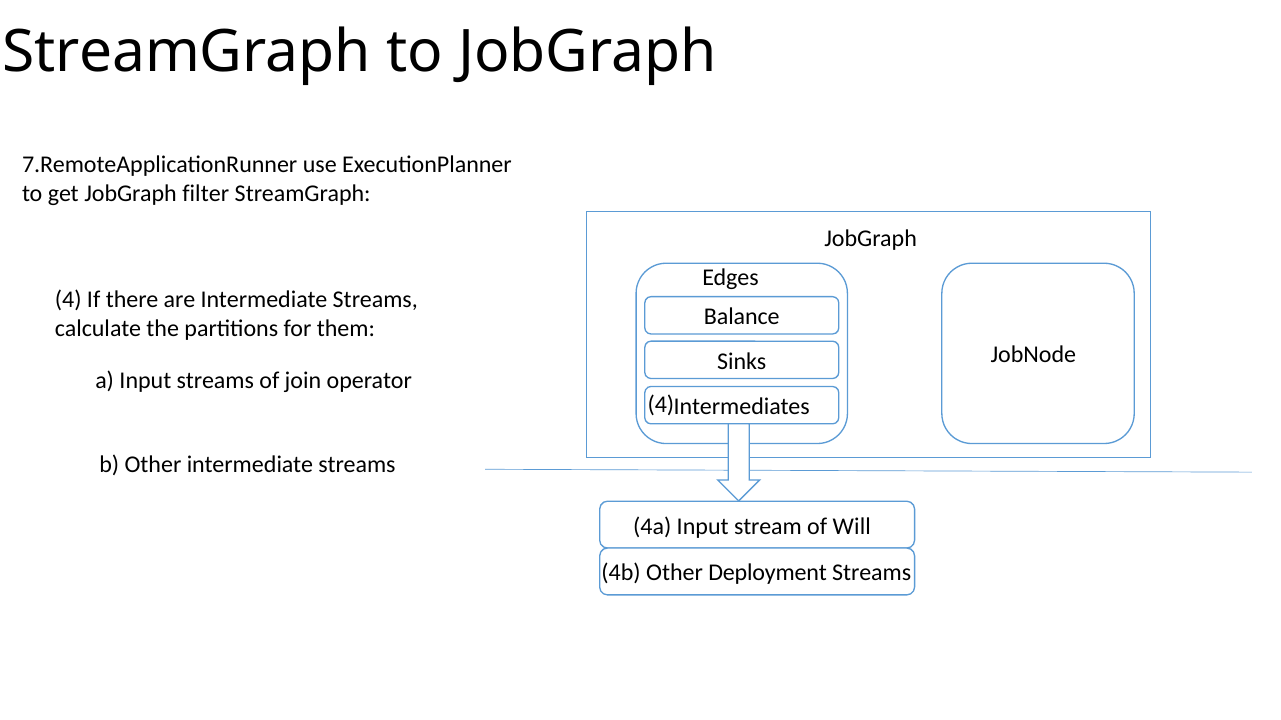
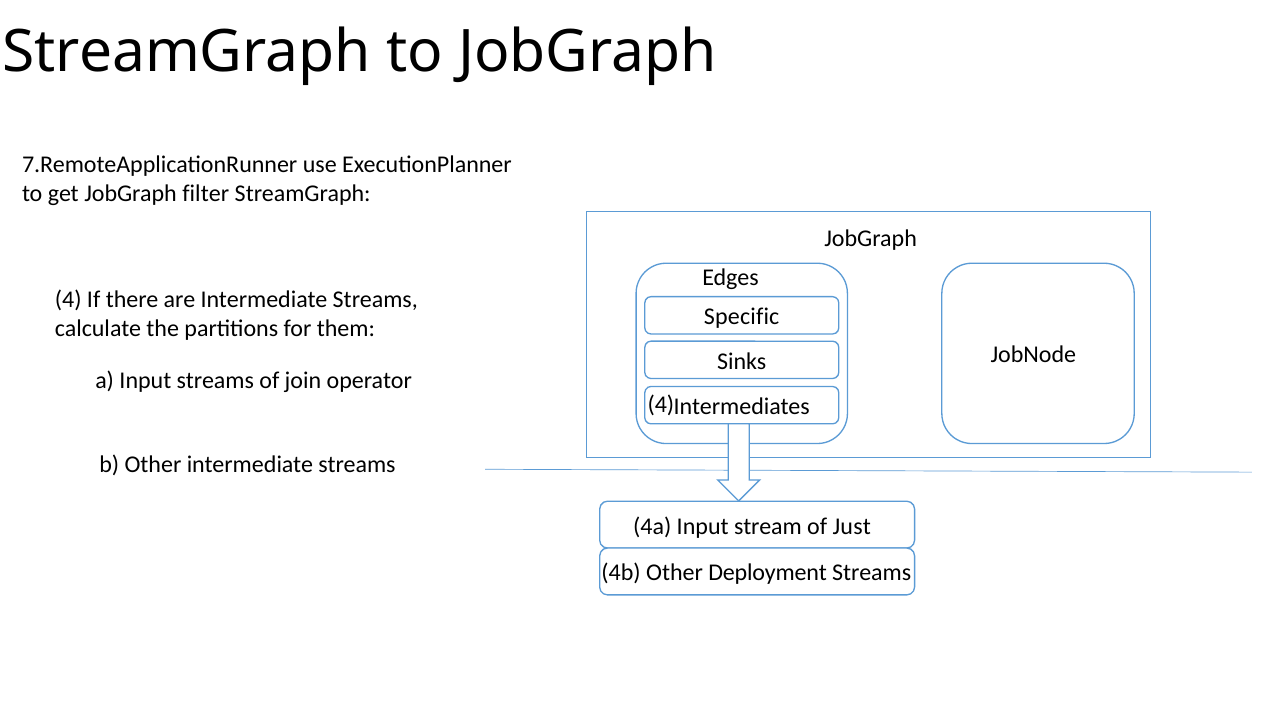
Balance: Balance -> Specific
Will: Will -> Just
